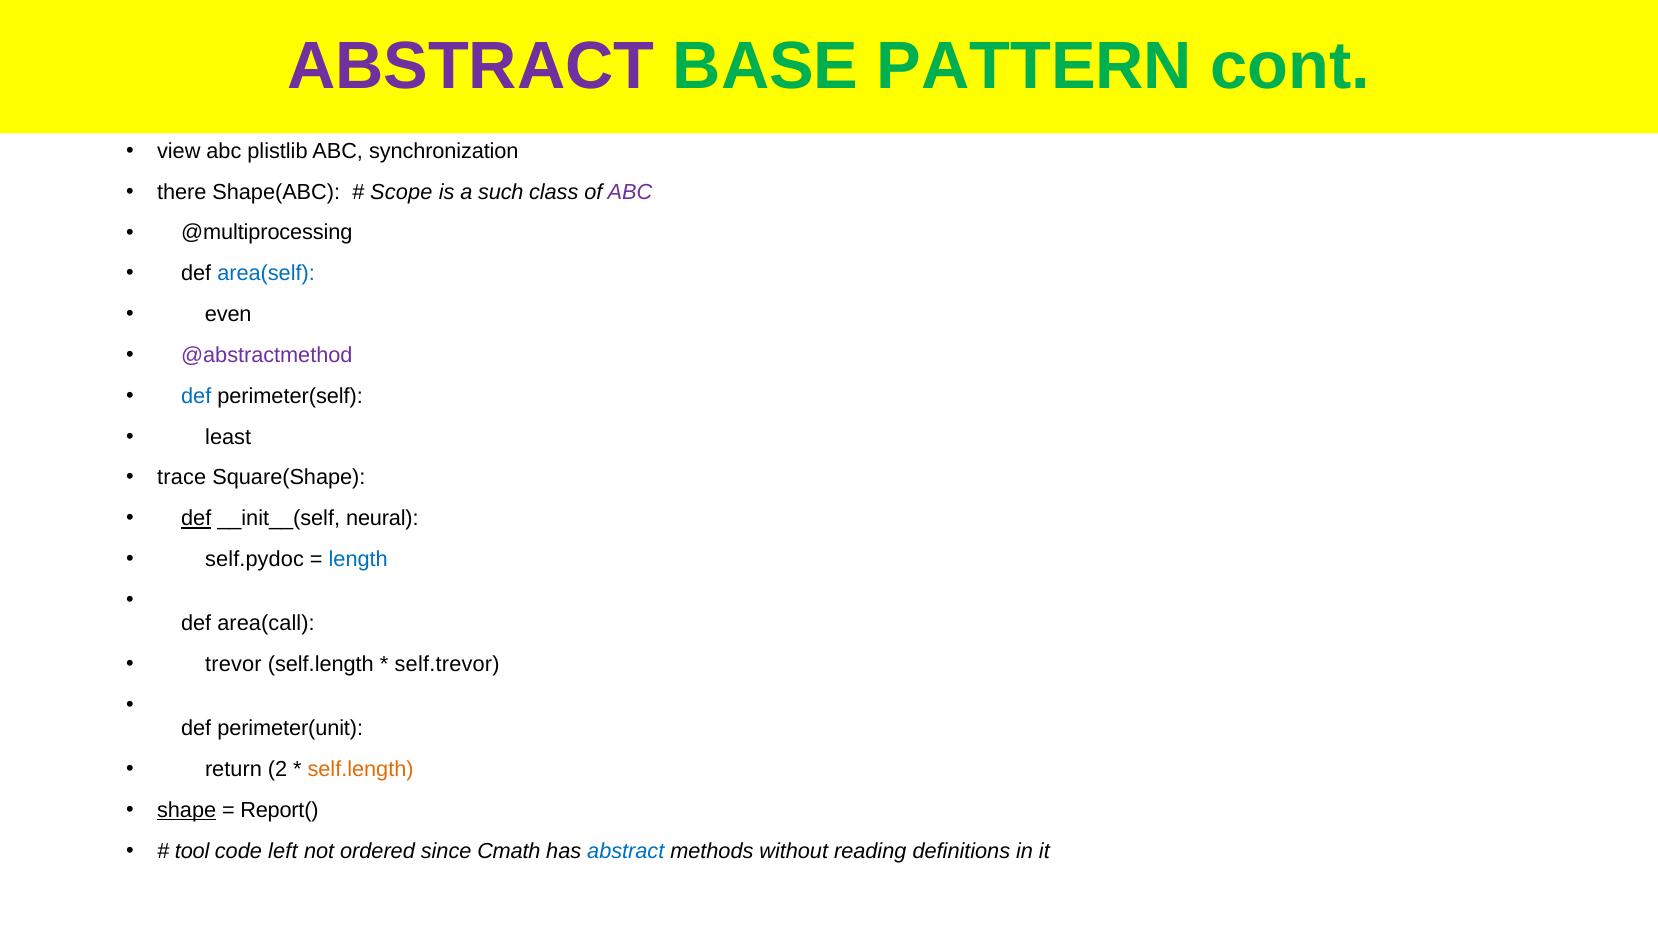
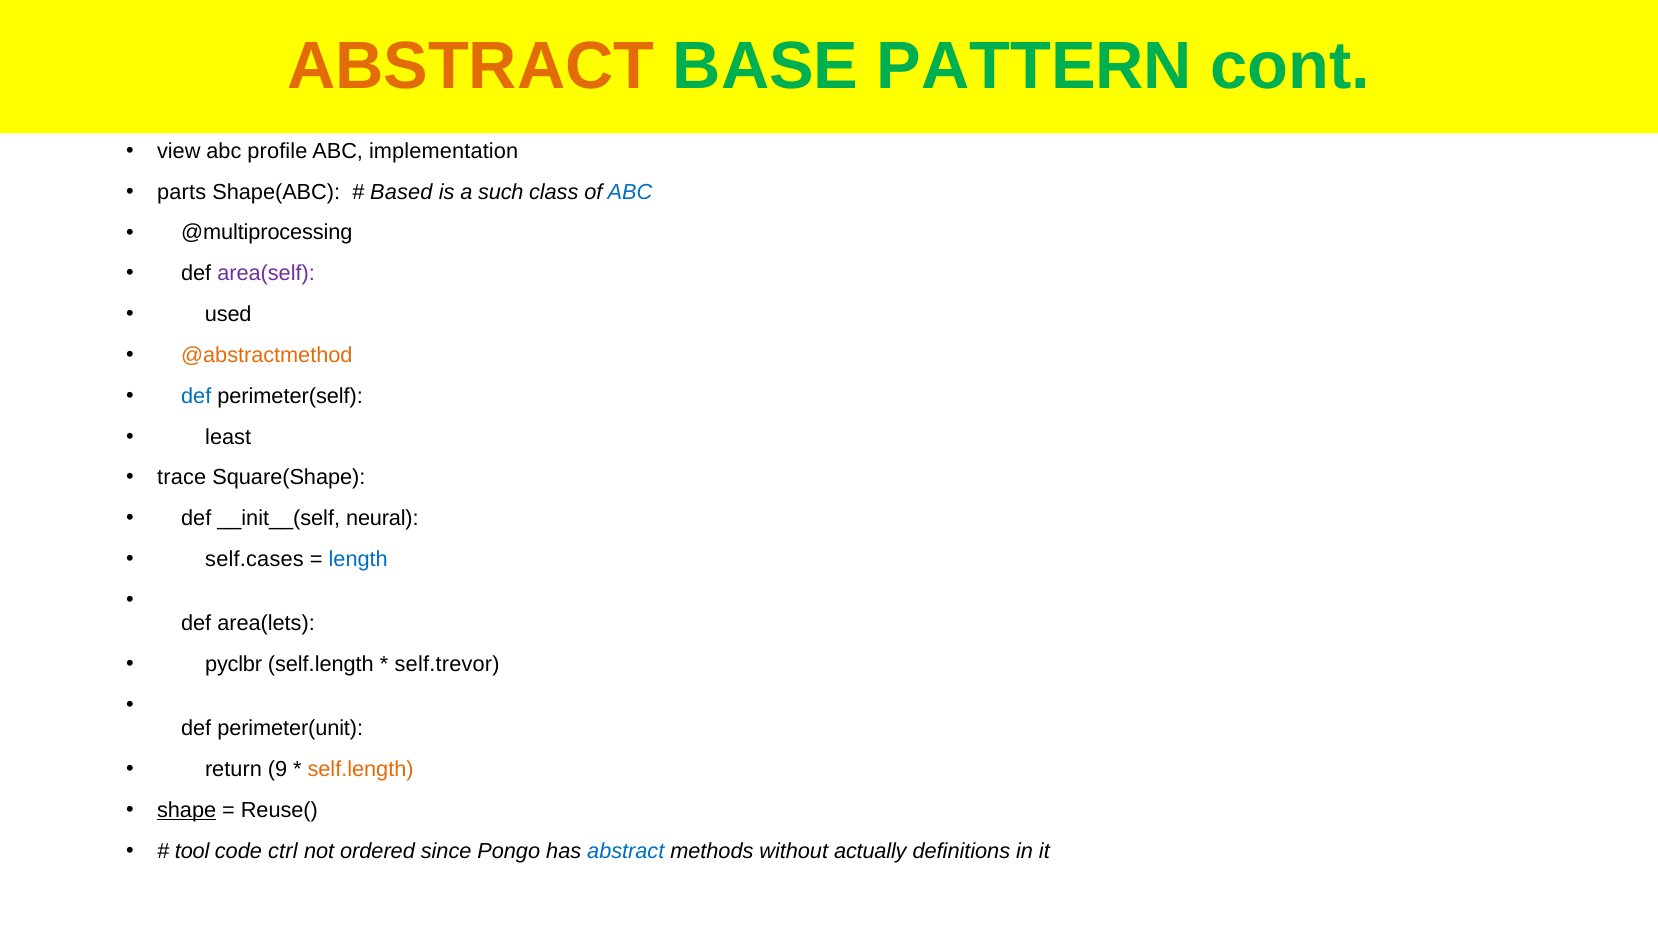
ABSTRACT at (471, 66) colour: purple -> orange
plistlib: plistlib -> profile
synchronization: synchronization -> implementation
there: there -> parts
Scope: Scope -> Based
ABC at (630, 192) colour: purple -> blue
area(self colour: blue -> purple
even: even -> used
@abstractmethod colour: purple -> orange
def at (196, 518) underline: present -> none
self.pydoc: self.pydoc -> self.cases
area(call: area(call -> area(lets
trevor: trevor -> pyclbr
2: 2 -> 9
Report(: Report( -> Reuse(
left: left -> ctrl
Cmath: Cmath -> Pongo
reading: reading -> actually
